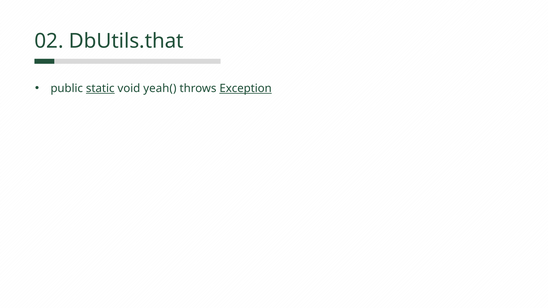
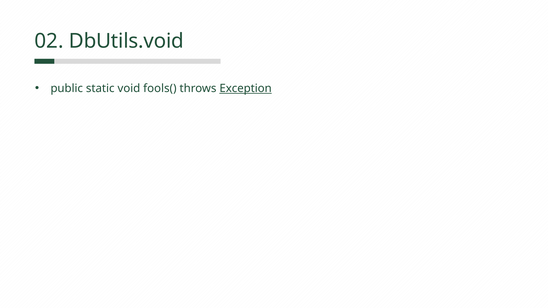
DbUtils.that: DbUtils.that -> DbUtils.void
static underline: present -> none
yeah(: yeah( -> fools(
